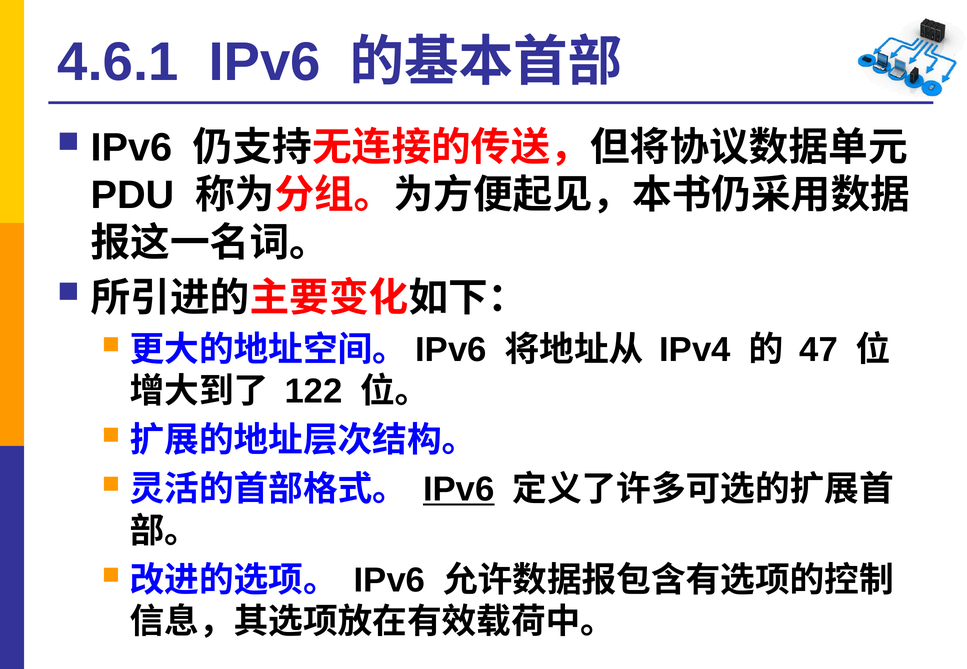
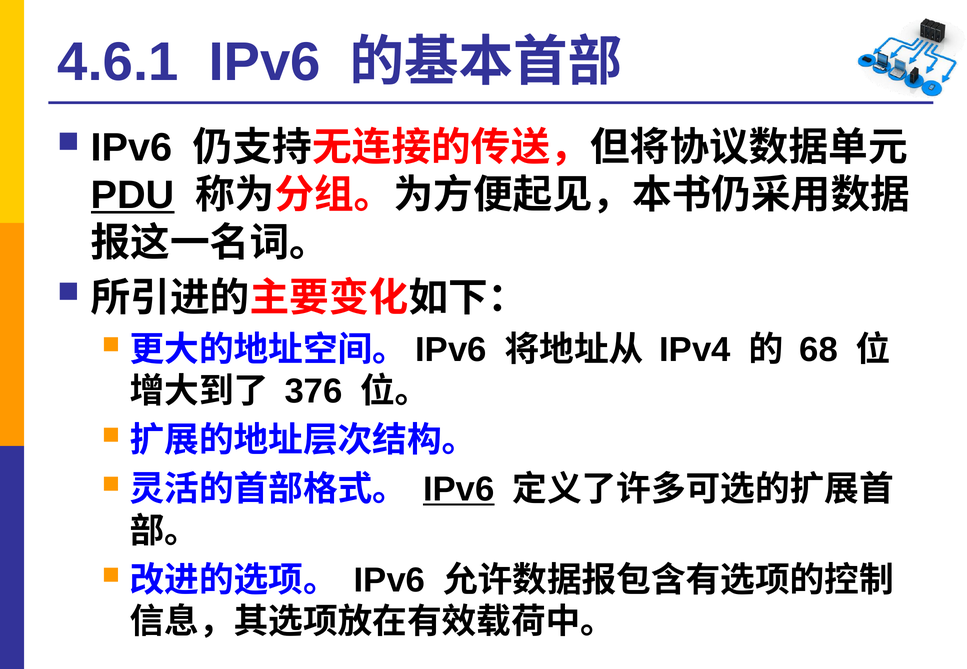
PDU underline: none -> present
47: 47 -> 68
122: 122 -> 376
